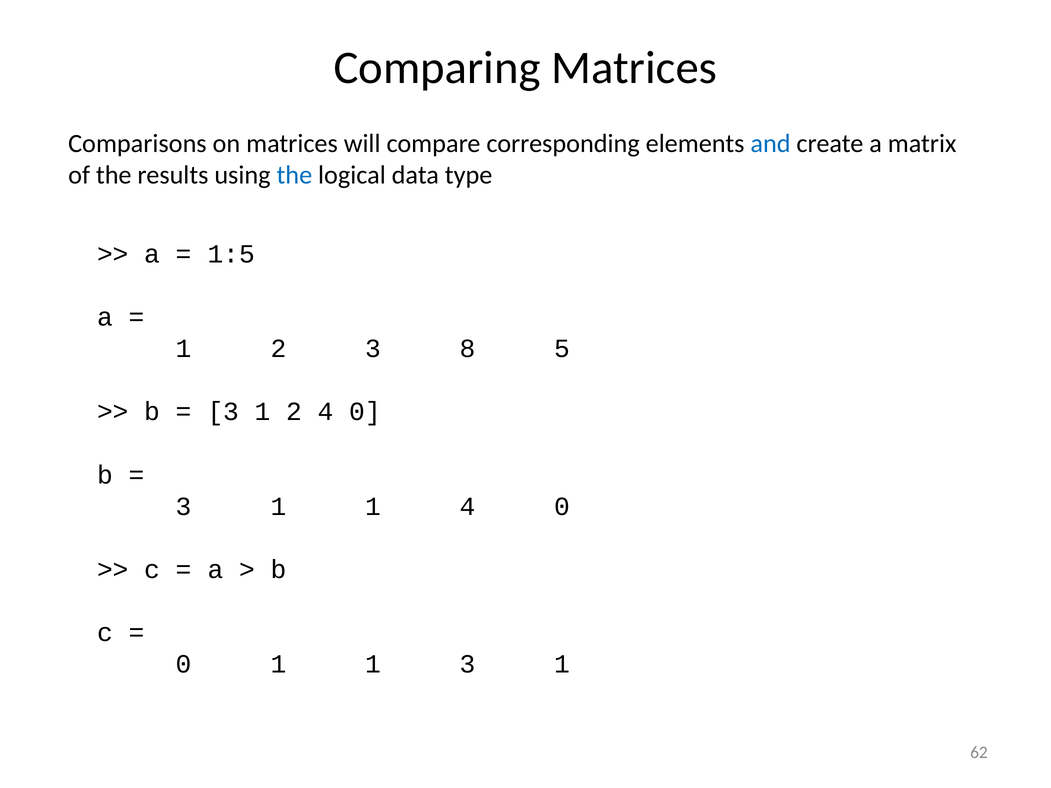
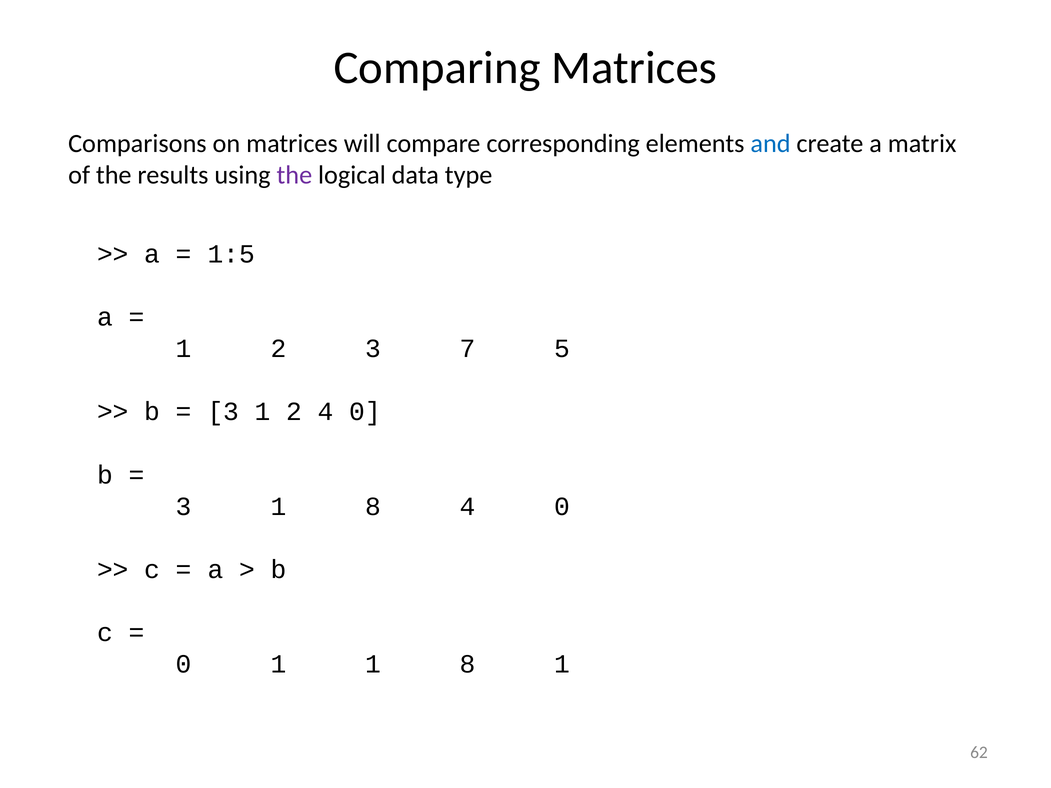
the at (294, 175) colour: blue -> purple
8: 8 -> 7
3 1 1: 1 -> 8
1 1 3: 3 -> 8
